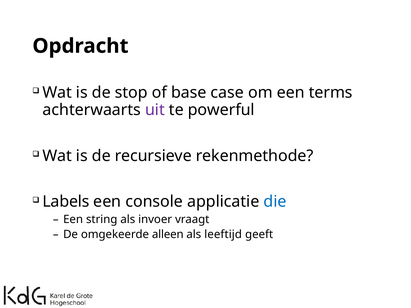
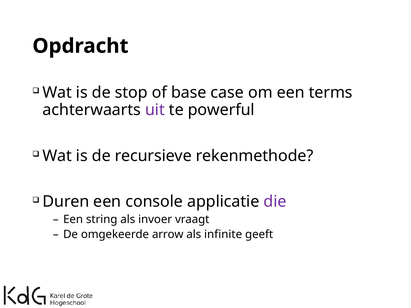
Labels: Labels -> Duren
die colour: blue -> purple
alleen: alleen -> arrow
leeftijd: leeftijd -> infinite
